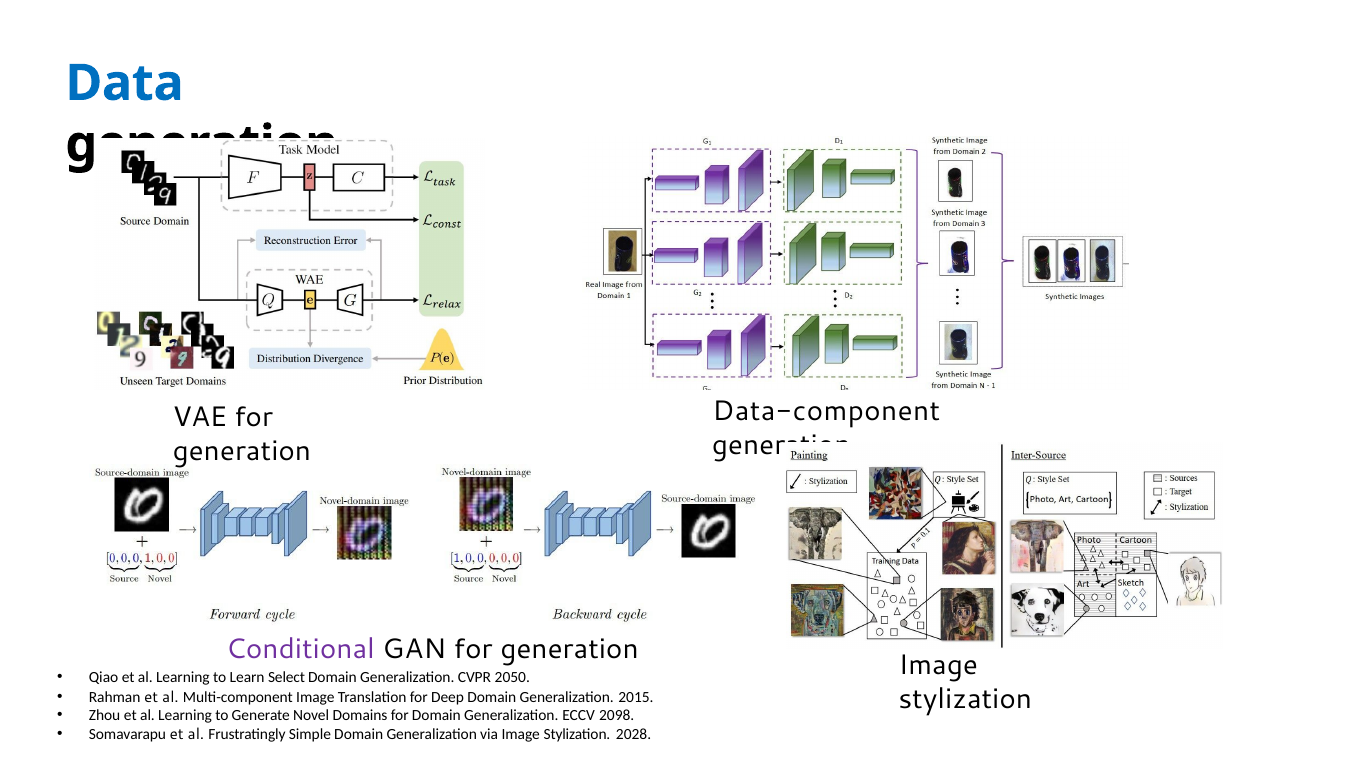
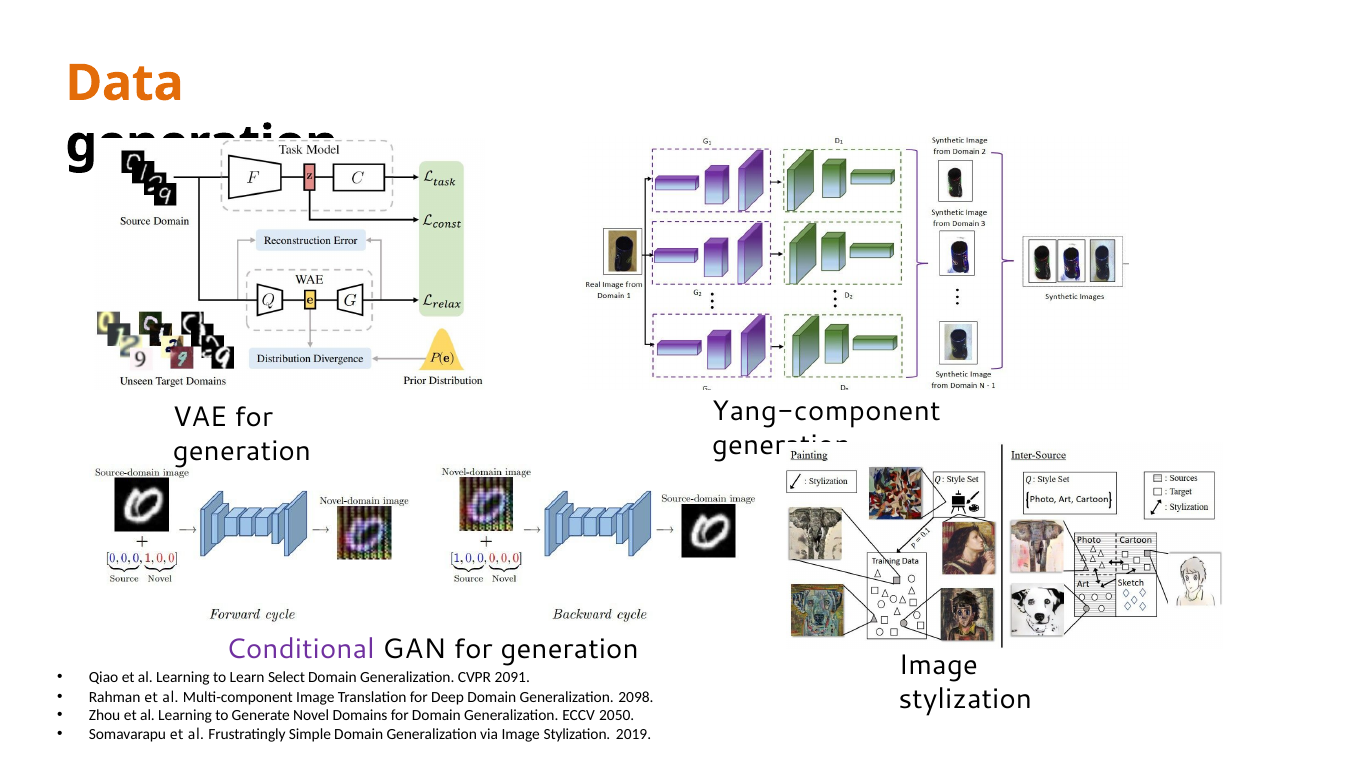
Data colour: blue -> orange
Data-component: Data-component -> Yang-component
2050: 2050 -> 2091
2015: 2015 -> 2098
2098: 2098 -> 2050
2028: 2028 -> 2019
